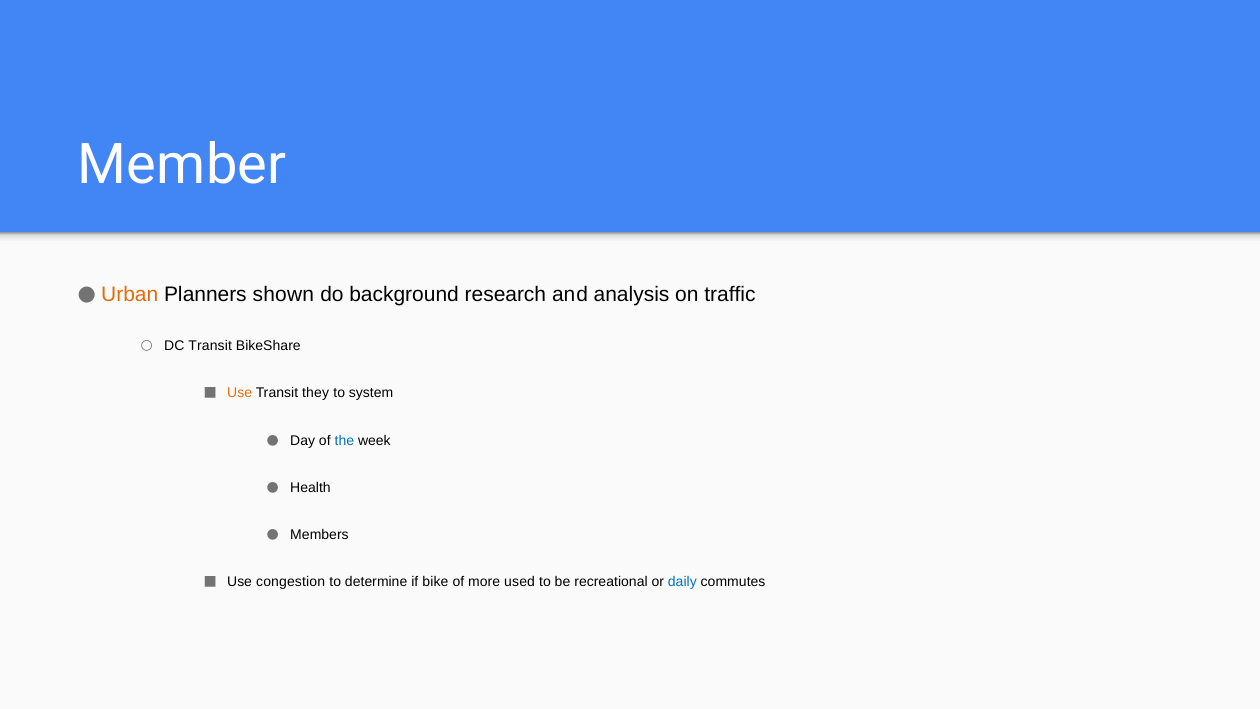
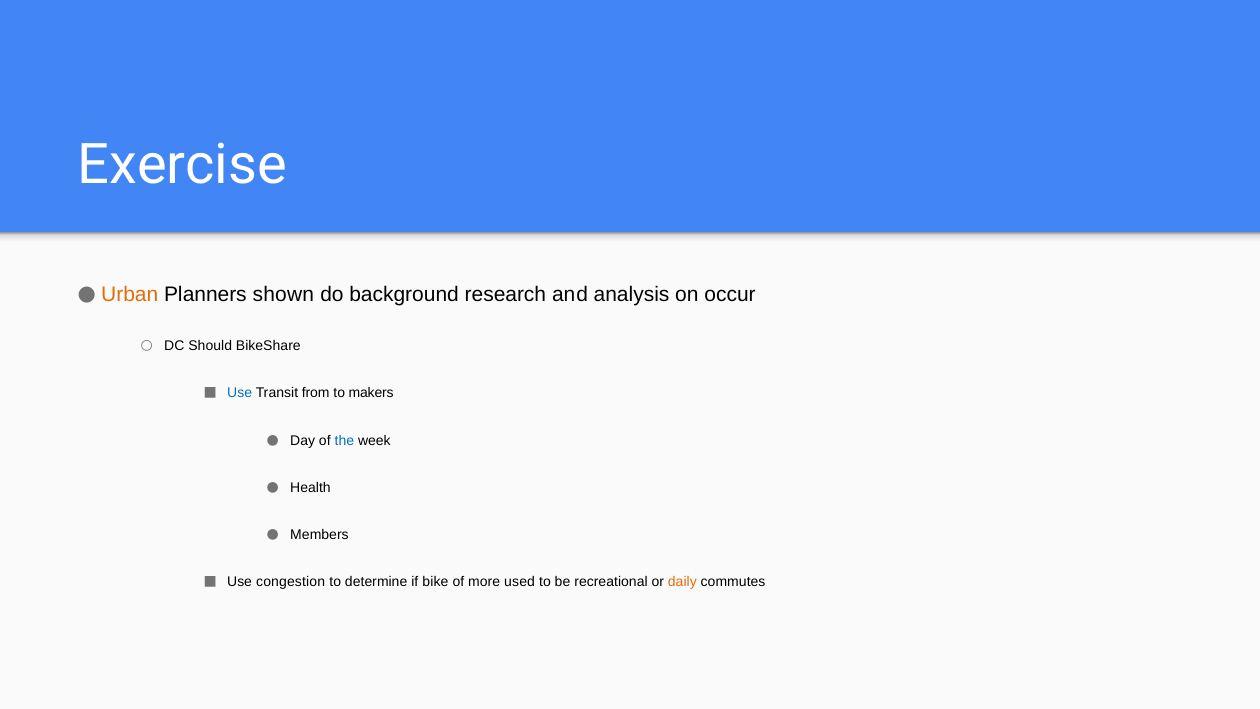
Member: Member -> Exercise
traffic: traffic -> occur
DC Transit: Transit -> Should
Use at (240, 393) colour: orange -> blue
they: they -> from
system: system -> makers
daily colour: blue -> orange
